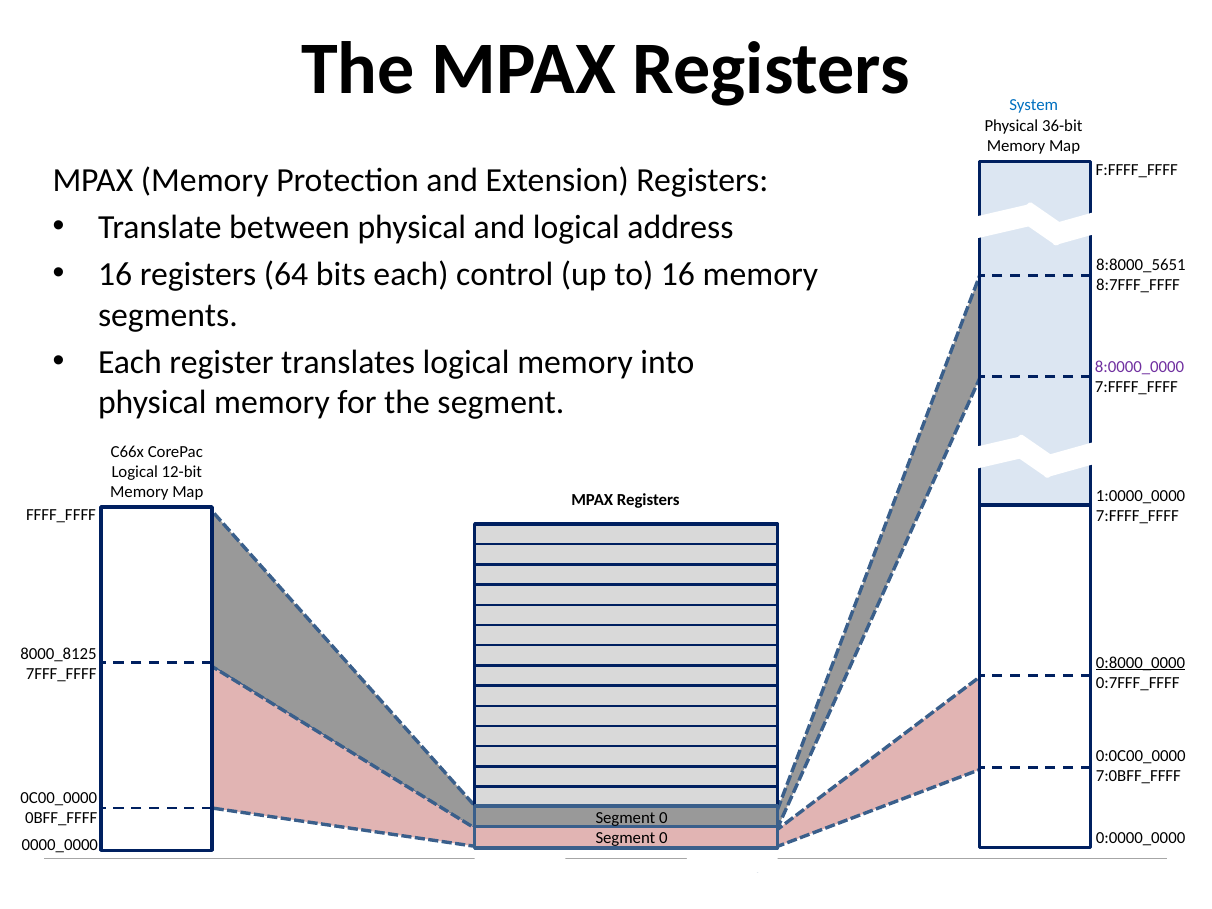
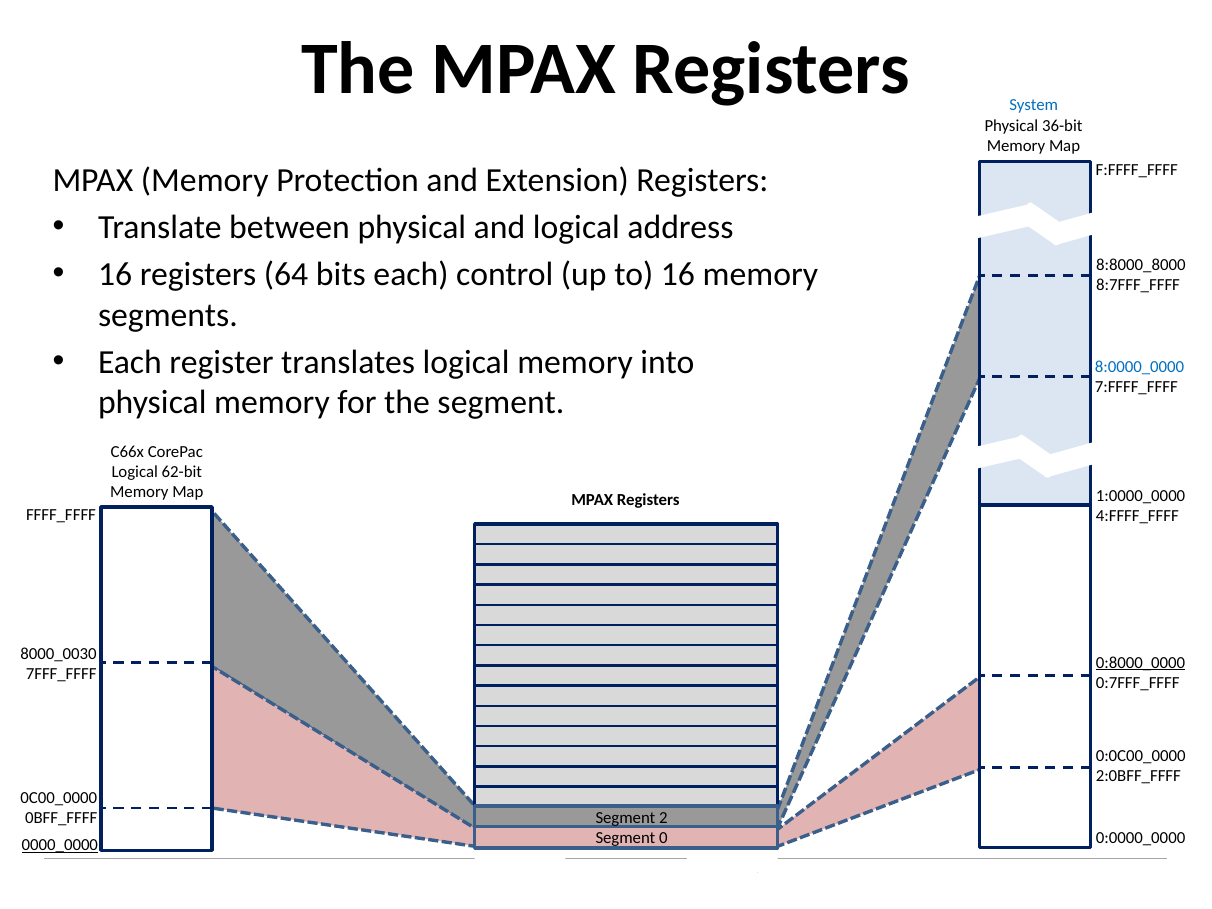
8:8000_5651: 8:8000_5651 -> 8:8000_8000
8:0000_0000 colour: purple -> blue
12-bit: 12-bit -> 62-bit
7:FFFF_FFFF at (1137, 516): 7:FFFF_FFFF -> 4:FFFF_FFFF
8000_8125: 8000_8125 -> 8000_0030
7:0BFF_FFFF: 7:0BFF_FFFF -> 2:0BFF_FFFF
0 at (663, 818): 0 -> 2
0000_0000 underline: none -> present
